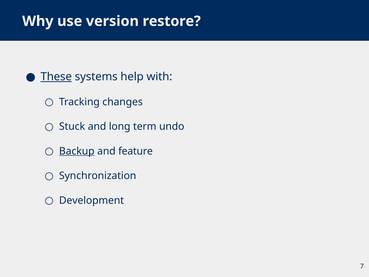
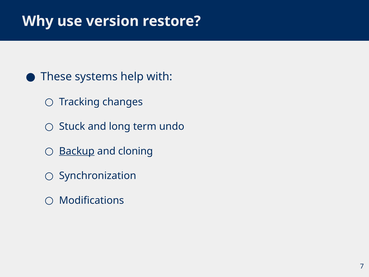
These underline: present -> none
feature: feature -> cloning
Development: Development -> Modifications
